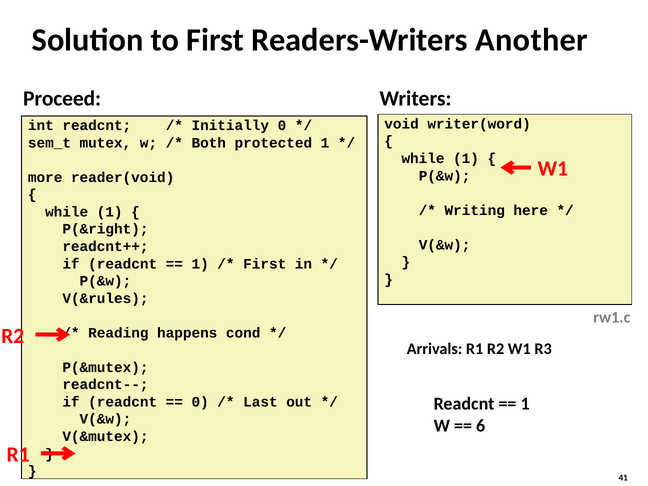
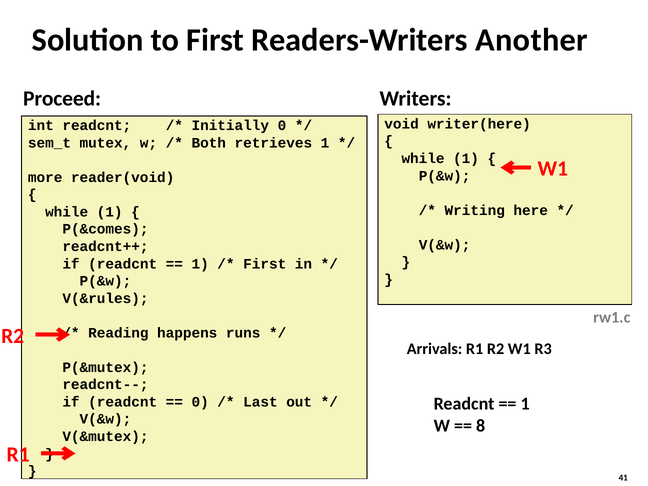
writer(word: writer(word -> writer(here
protected: protected -> retrieves
P(&right: P(&right -> P(&comes
cond: cond -> runs
6: 6 -> 8
